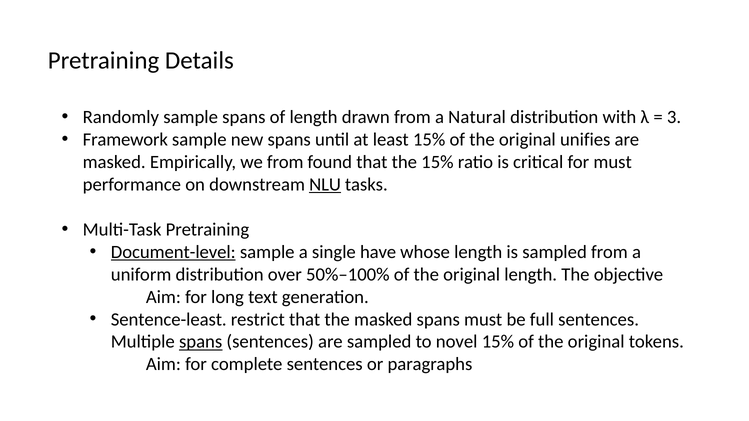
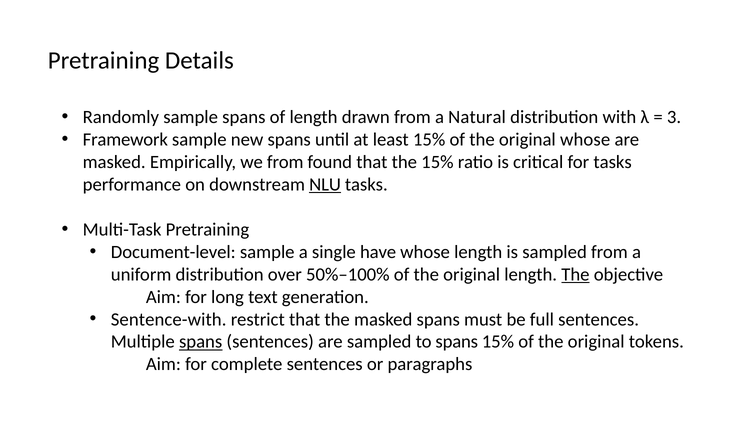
original unifies: unifies -> whose
for must: must -> tasks
Document-level underline: present -> none
The at (575, 275) underline: none -> present
Sentence-least: Sentence-least -> Sentence-with
to novel: novel -> spans
